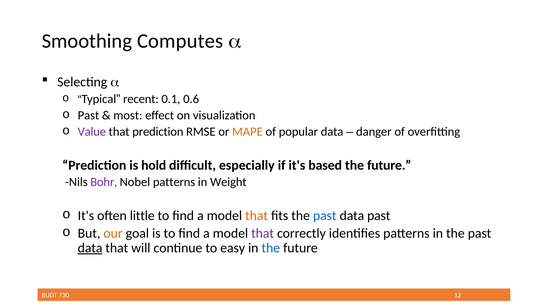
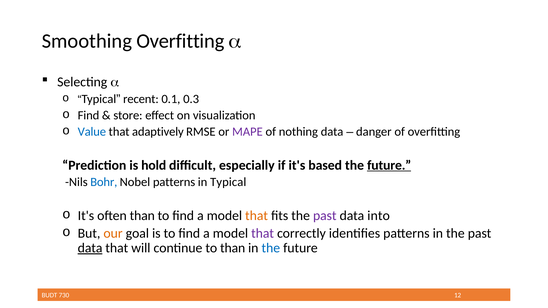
Smoothing Computes: Computes -> Overfitting
0.6: 0.6 -> 0.3
Past at (88, 115): Past -> Find
most: most -> store
Value colour: purple -> blue
that prediction: prediction -> adaptively
MAPE colour: orange -> purple
popular: popular -> nothing
future at (389, 165) underline: none -> present
Bohr colour: purple -> blue
in Weight: Weight -> Typical
often little: little -> than
past at (325, 216) colour: blue -> purple
data past: past -> into
to easy: easy -> than
